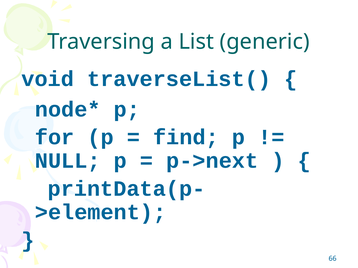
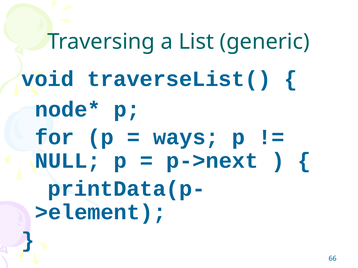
find: find -> ways
